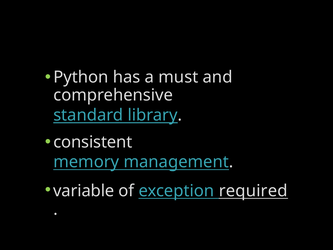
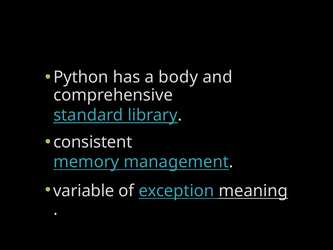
must: must -> body
required: required -> meaning
